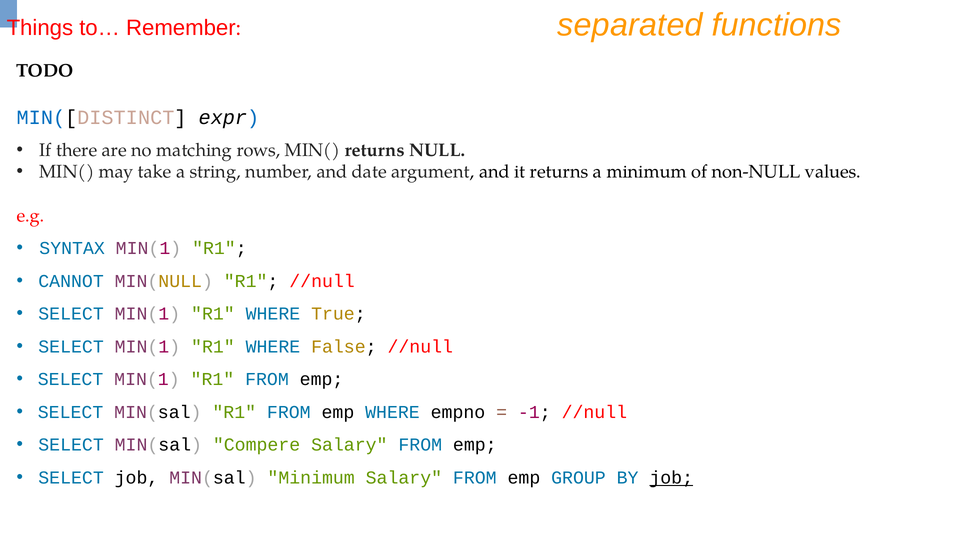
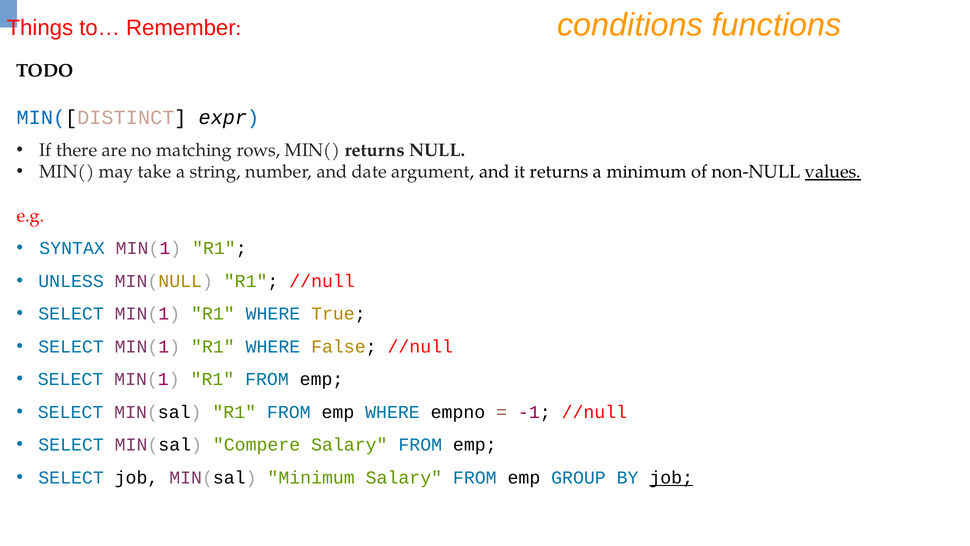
separated: separated -> conditions
values underline: none -> present
CANNOT: CANNOT -> UNLESS
